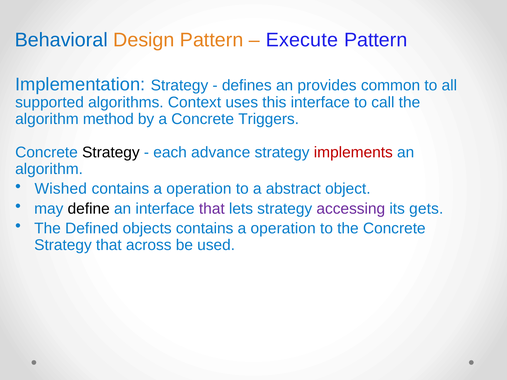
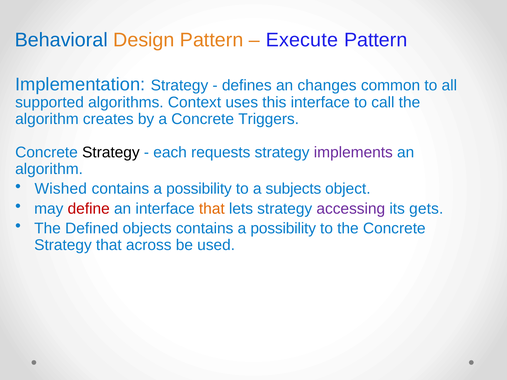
provides: provides -> changes
method: method -> creates
advance: advance -> requests
implements colour: red -> purple
operation at (199, 189): operation -> possibility
abstract: abstract -> subjects
define colour: black -> red
that at (212, 209) colour: purple -> orange
objects contains a operation: operation -> possibility
